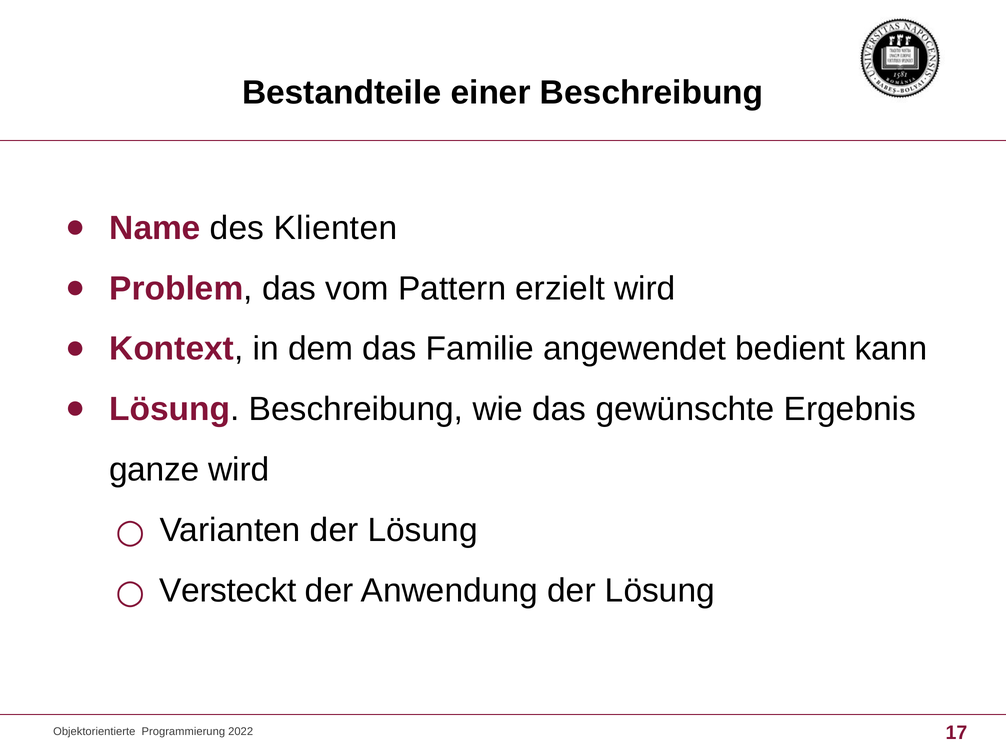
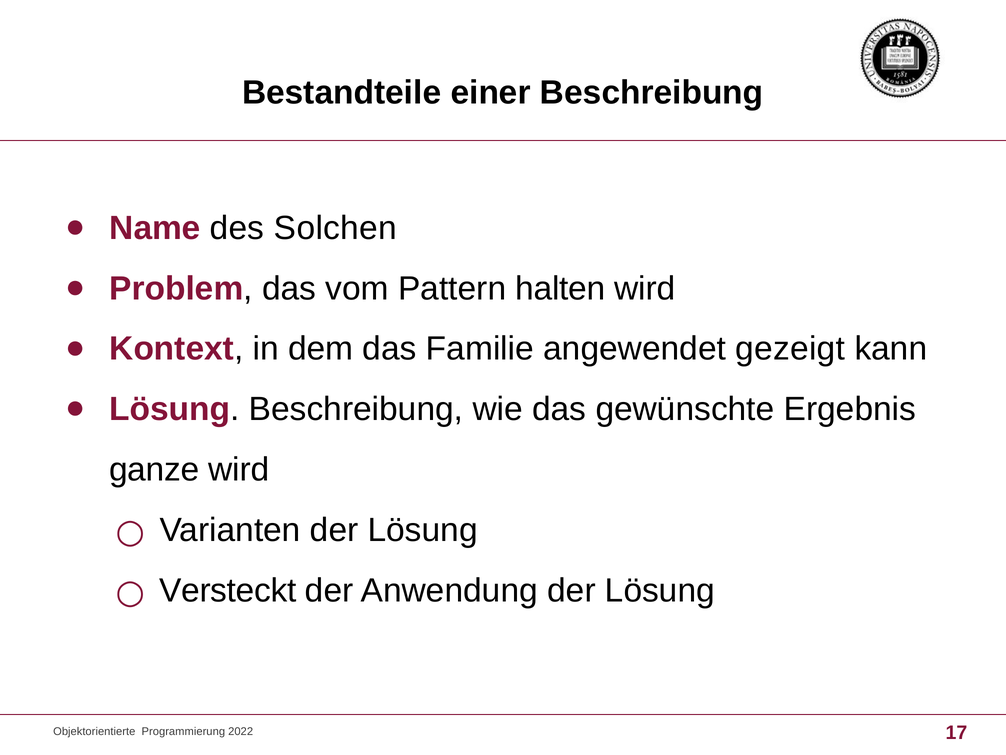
Klienten: Klienten -> Solchen
erzielt: erzielt -> halten
bedient: bedient -> gezeigt
